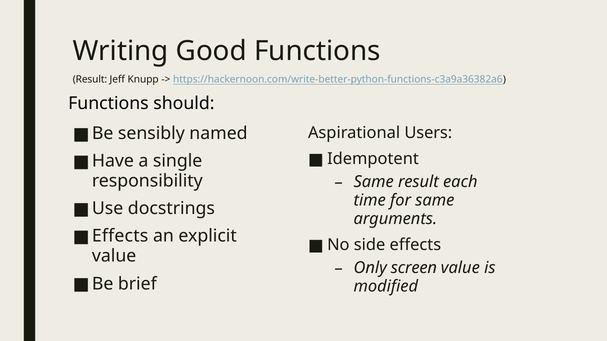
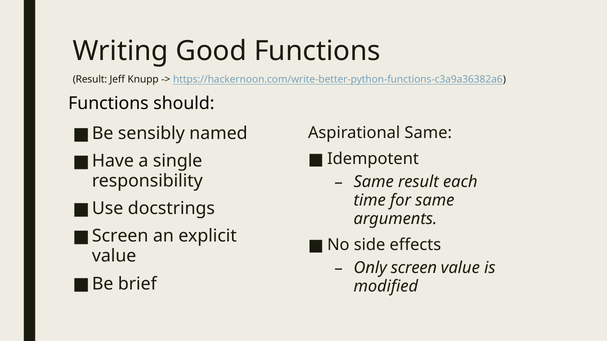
Aspirational Users: Users -> Same
Effects at (120, 236): Effects -> Screen
